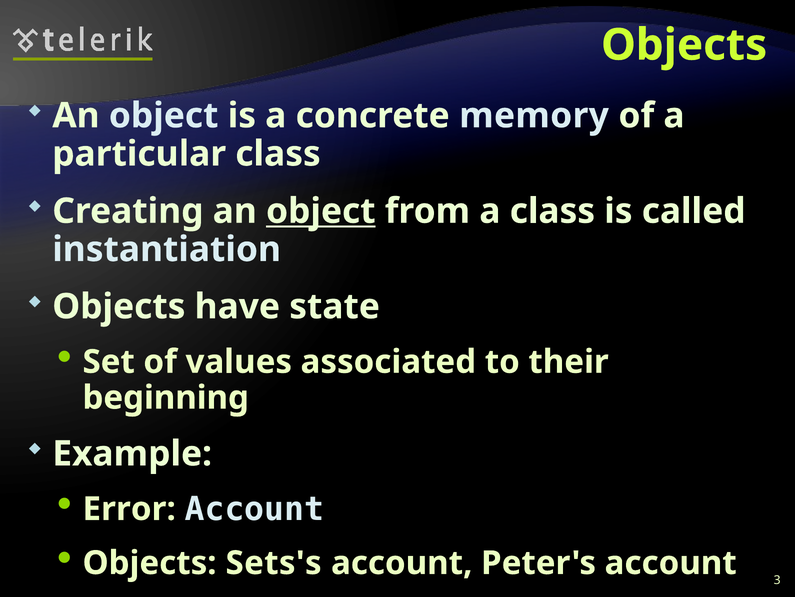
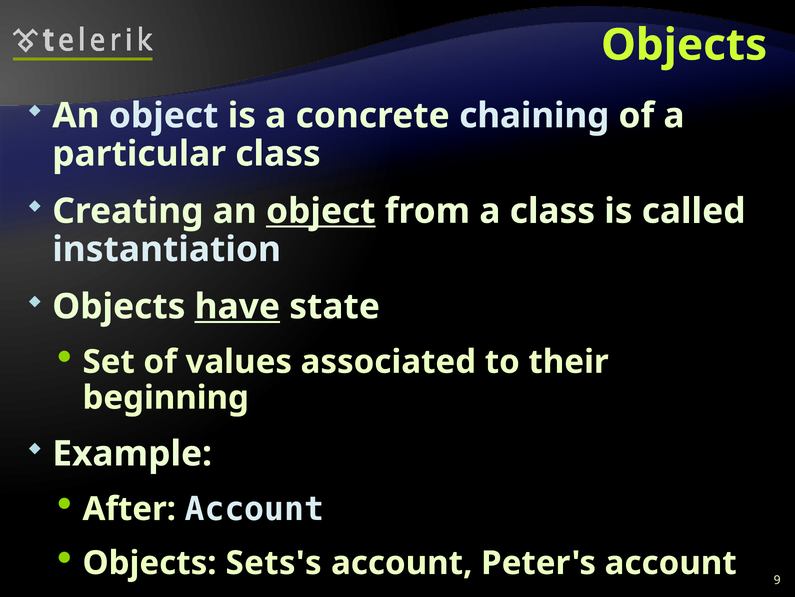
memory: memory -> chaining
have underline: none -> present
Error: Error -> After
3: 3 -> 9
